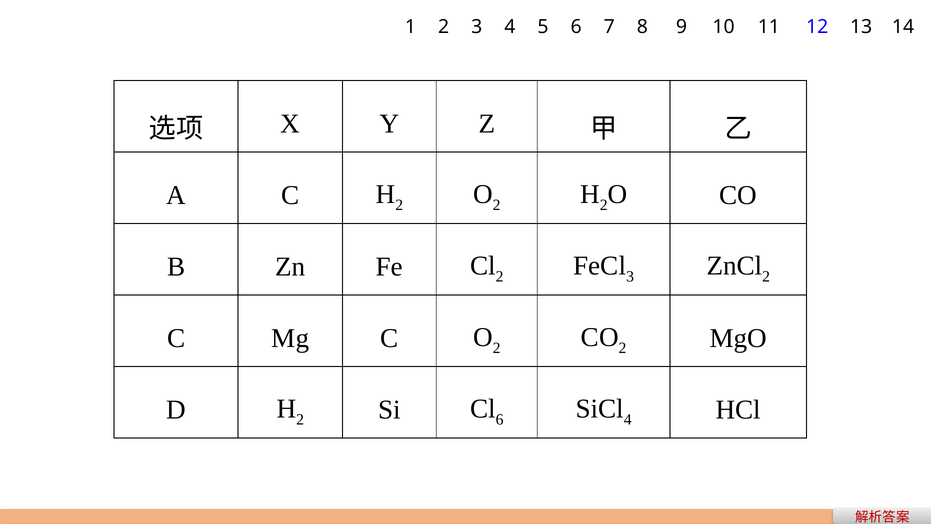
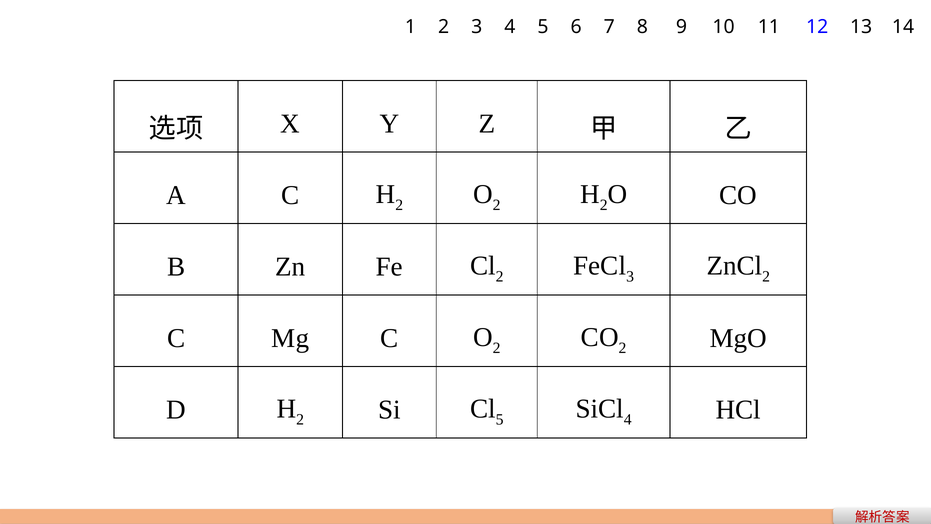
6 at (500, 419): 6 -> 5
